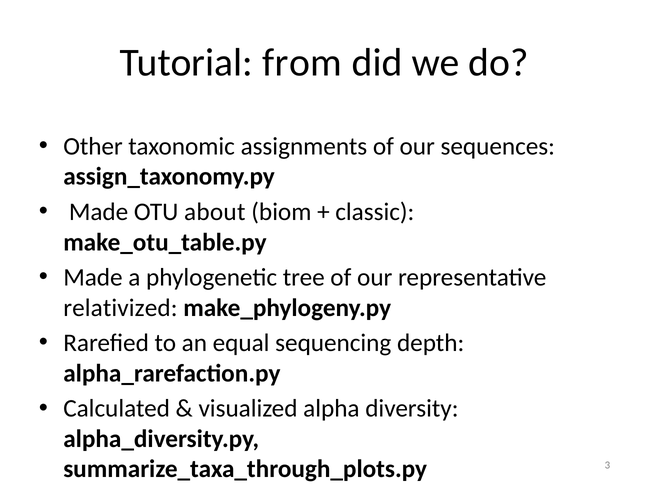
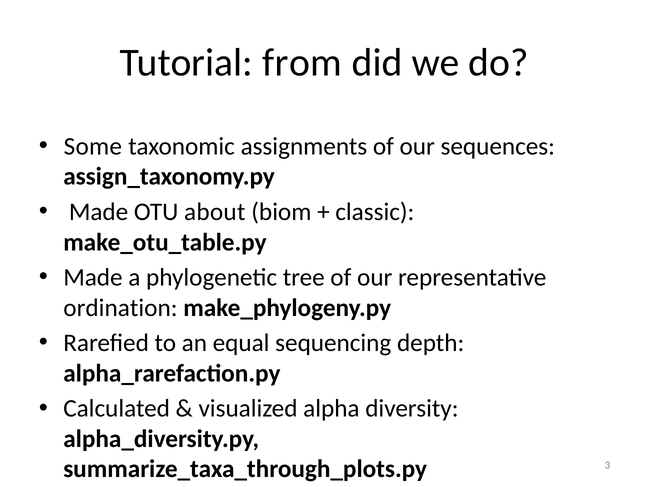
Other: Other -> Some
relativized: relativized -> ordination
